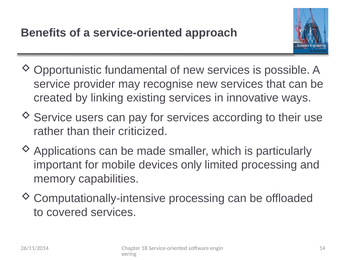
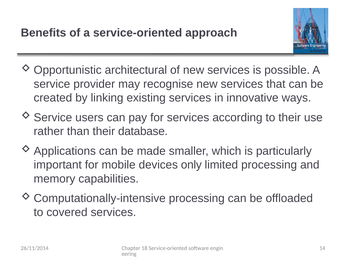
fundamental: fundamental -> architectural
criticized: criticized -> database
